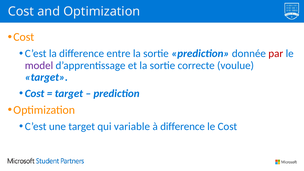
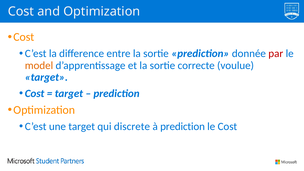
model colour: purple -> orange
variable: variable -> discrete
à difference: difference -> prediction
